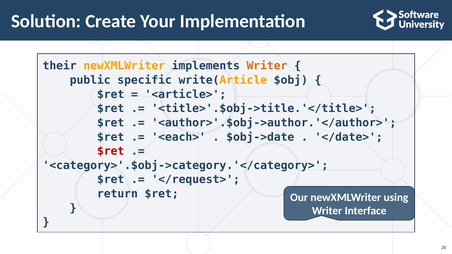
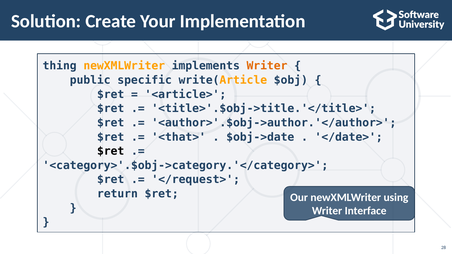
their: their -> thing
<each>: <each> -> <that>
$ret at (111, 151) colour: red -> black
